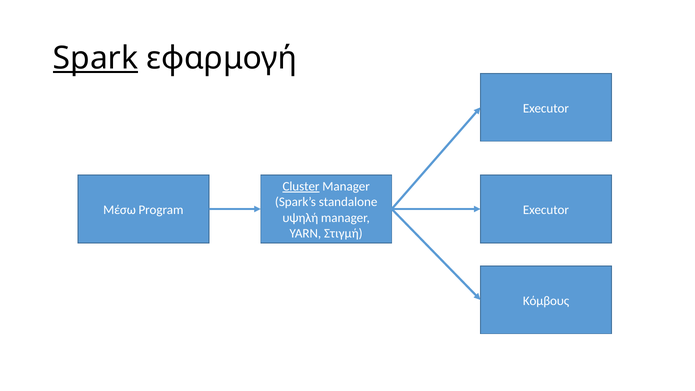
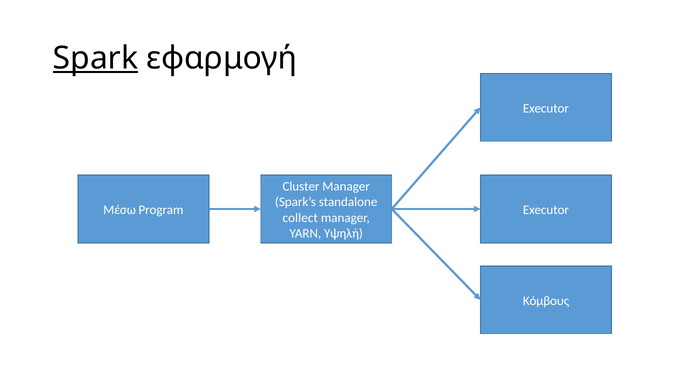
Cluster underline: present -> none
υψηλή: υψηλή -> collect
Στιγμή: Στιγμή -> Υψηλή
